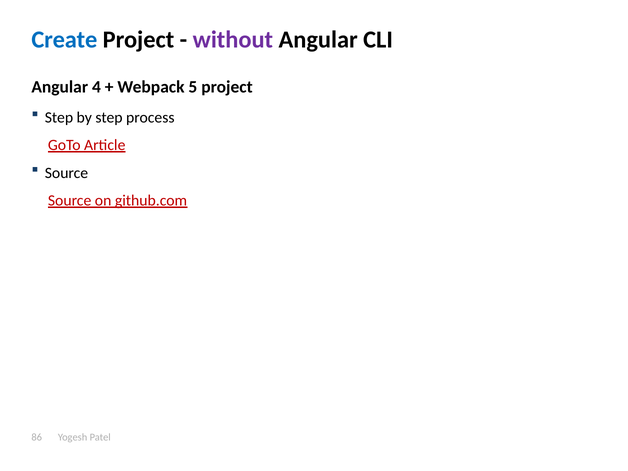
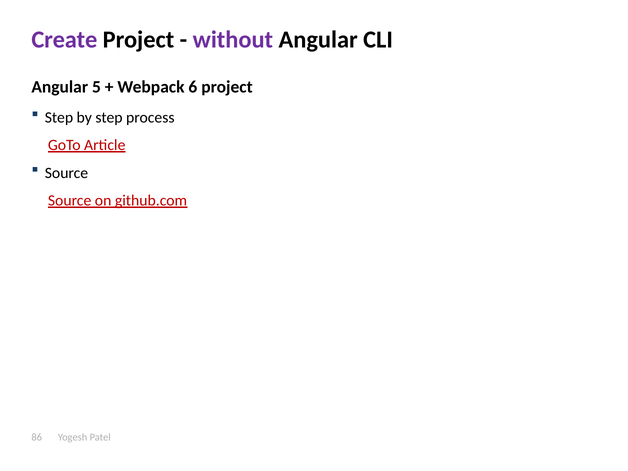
Create colour: blue -> purple
4: 4 -> 5
5: 5 -> 6
